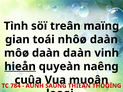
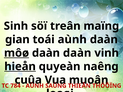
Tình: Tình -> Sinh
toái nhôø: nhôø -> aùnh
môø underline: none -> present
